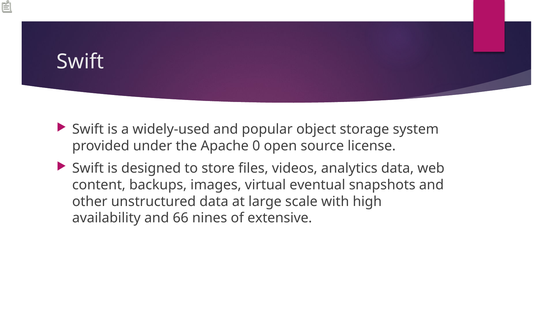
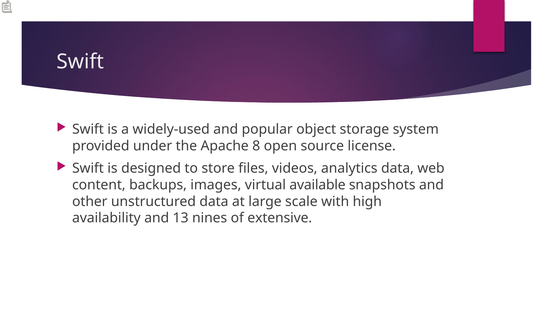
0: 0 -> 8
eventual: eventual -> available
66: 66 -> 13
